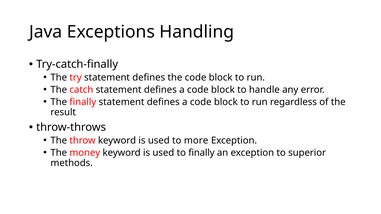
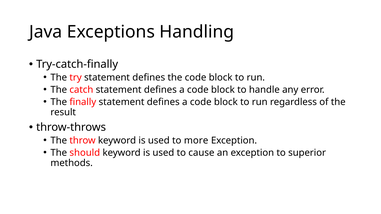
money: money -> should
to finally: finally -> cause
